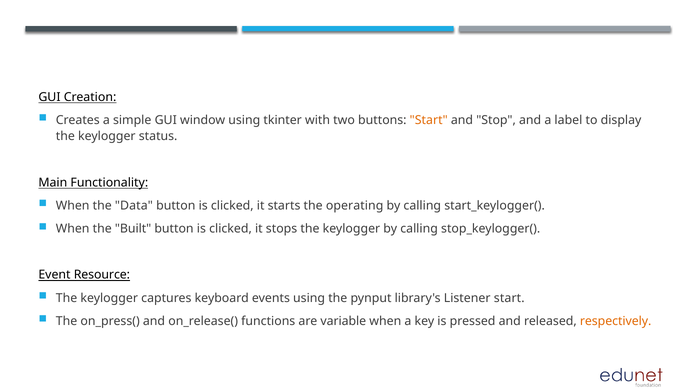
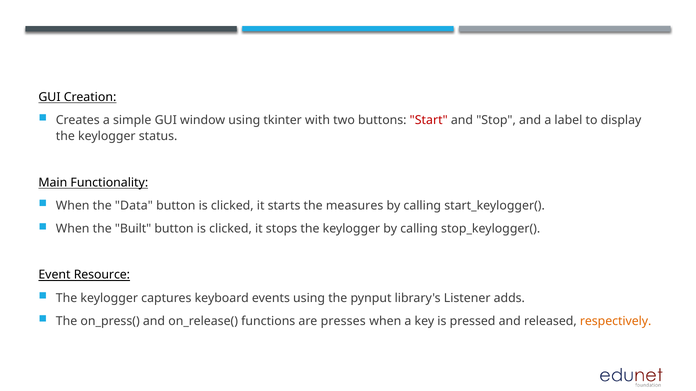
Start at (429, 120) colour: orange -> red
operating: operating -> measures
Listener start: start -> adds
variable: variable -> presses
